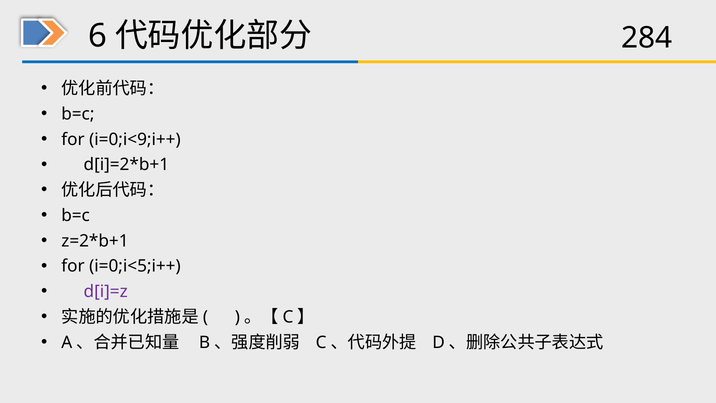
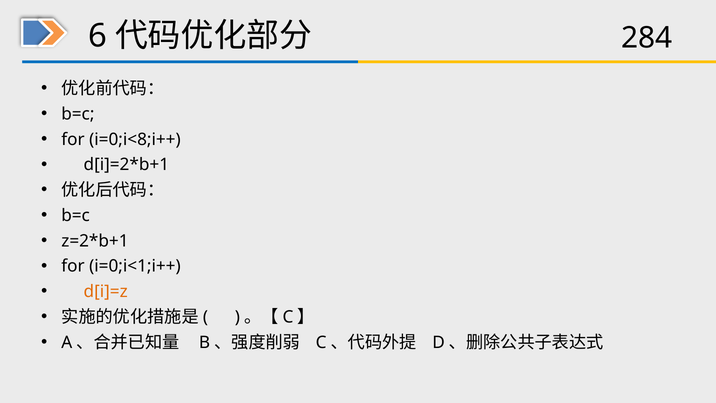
i=0;i<9;i++: i=0;i<9;i++ -> i=0;i<8;i++
i=0;i<5;i++: i=0;i<5;i++ -> i=0;i<1;i++
d[i]=z colour: purple -> orange
